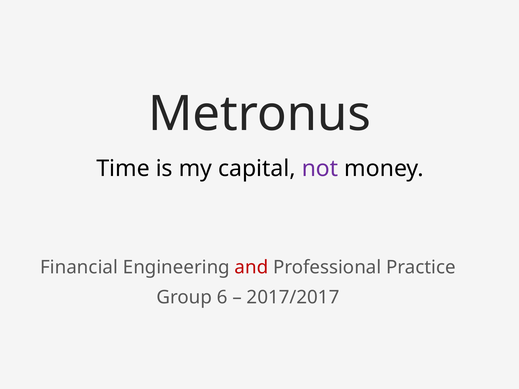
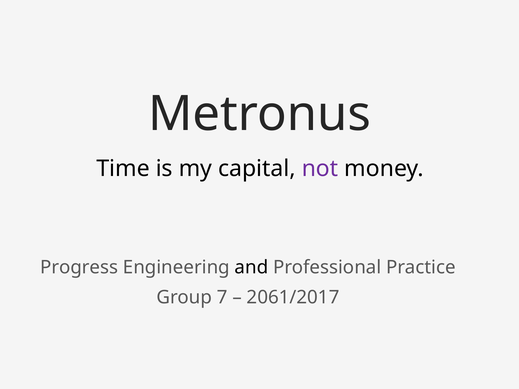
Financial: Financial -> Progress
and colour: red -> black
6: 6 -> 7
2017/2017: 2017/2017 -> 2061/2017
